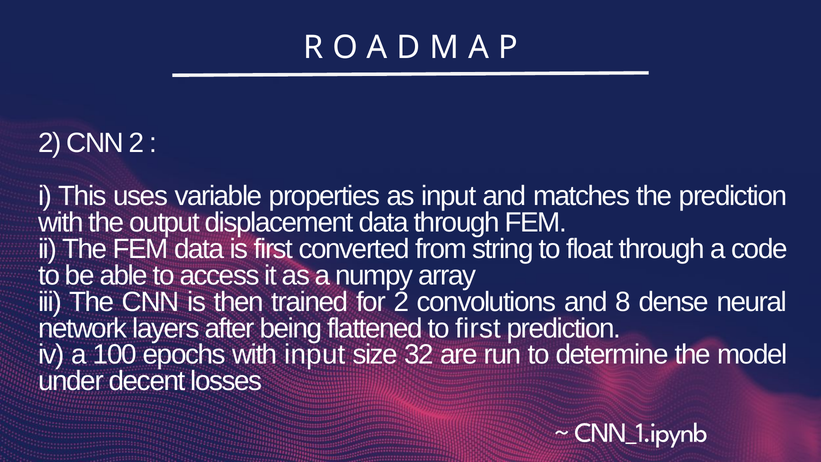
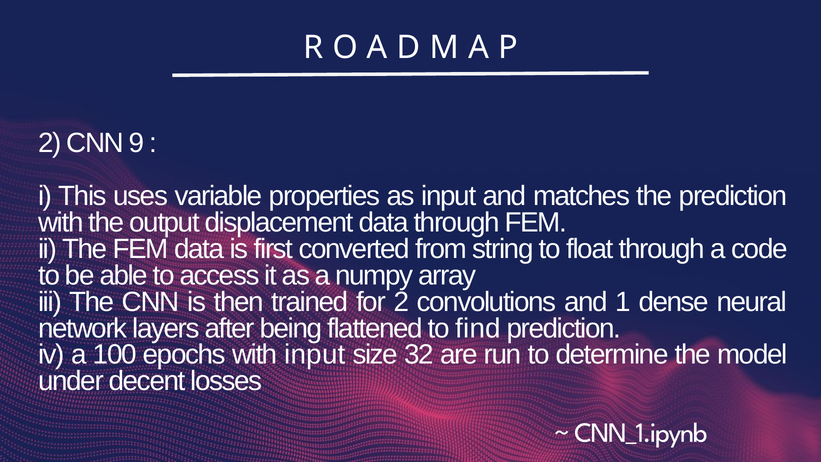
CNN 2: 2 -> 9
8: 8 -> 1
to first: first -> find
